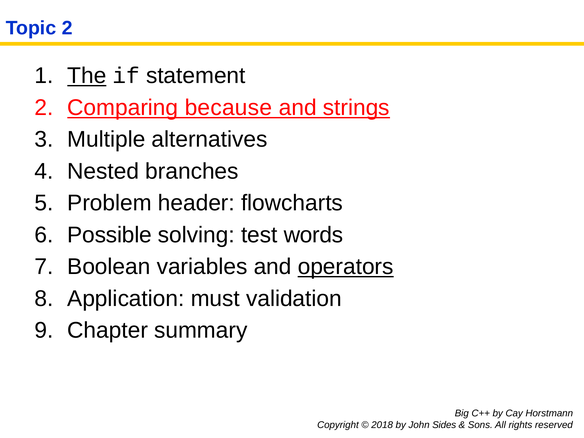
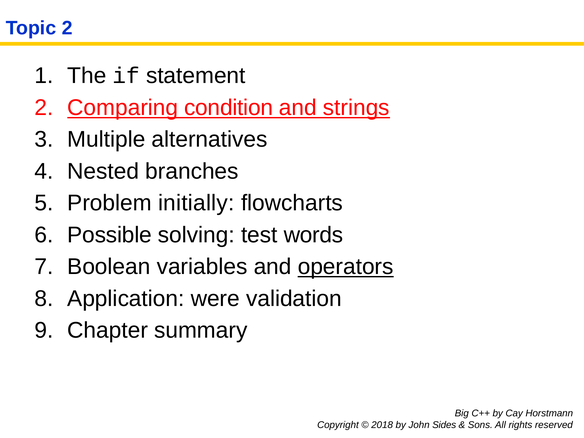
The underline: present -> none
because: because -> condition
header: header -> initially
must: must -> were
